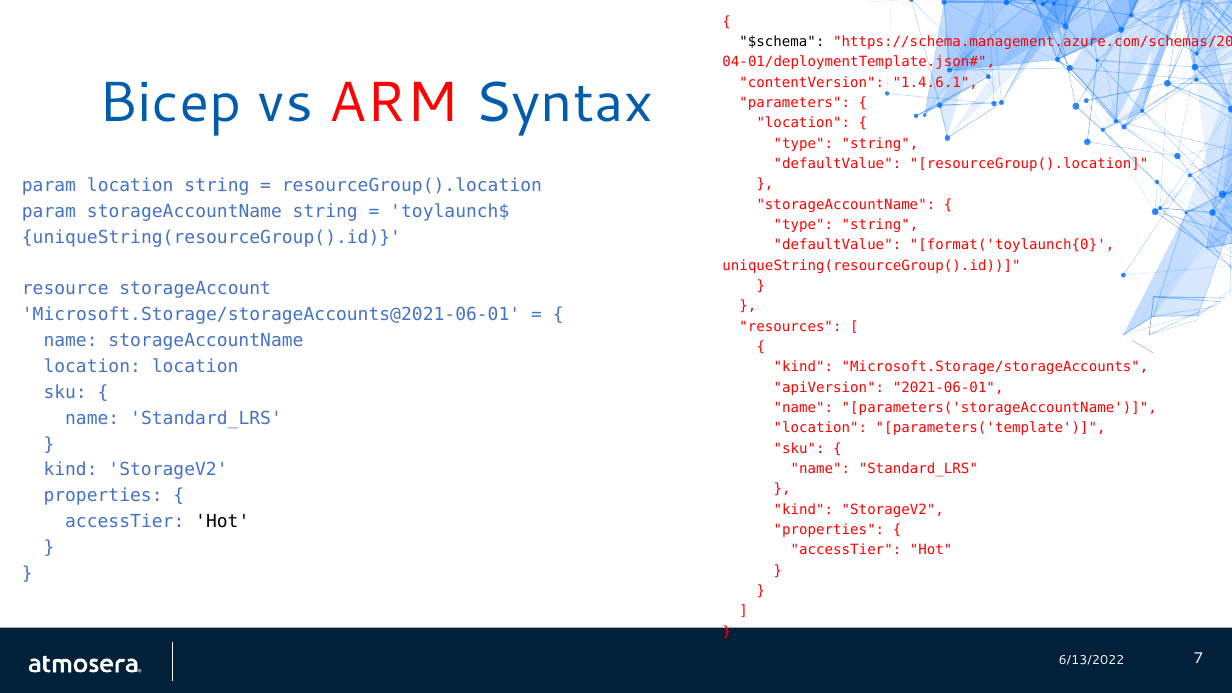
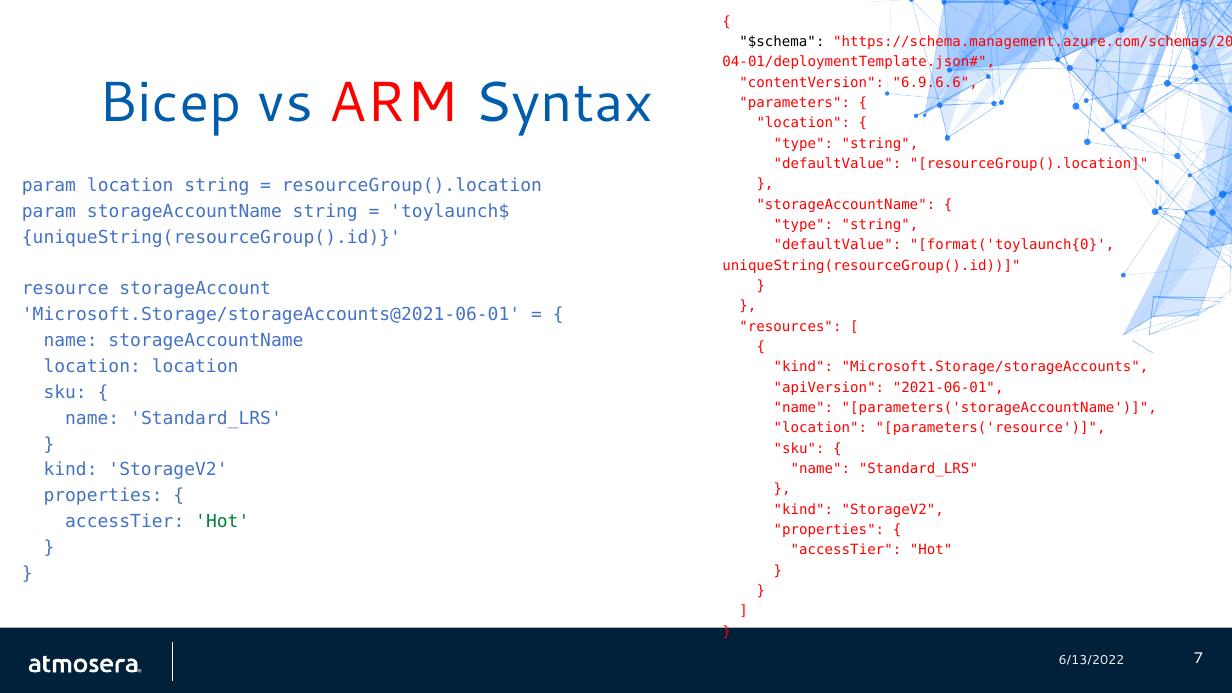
1.4.6.1: 1.4.6.1 -> 6.9.6.6
parameters('template: parameters('template -> parameters('resource
Hot at (222, 522) colour: black -> green
